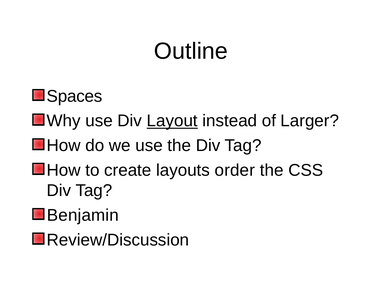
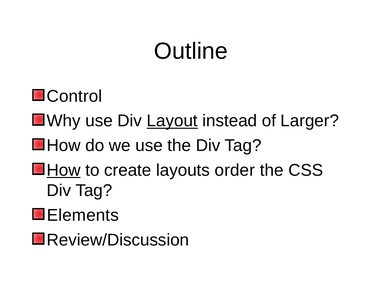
Spaces: Spaces -> Control
How at (64, 170) underline: none -> present
Benjamin: Benjamin -> Elements
